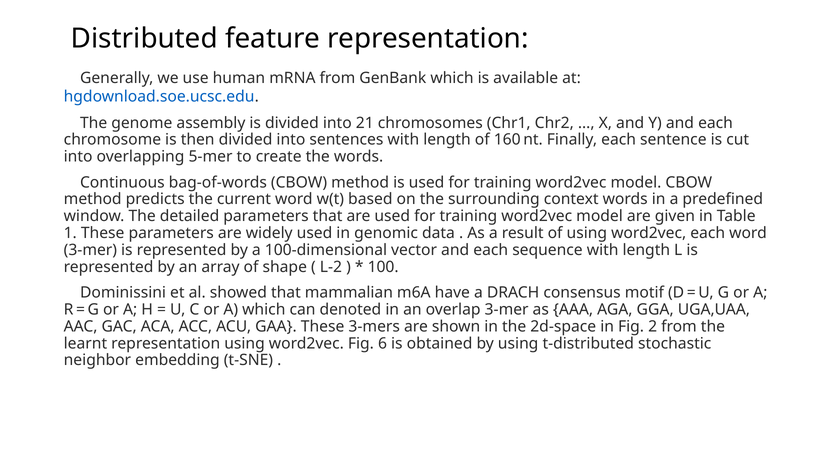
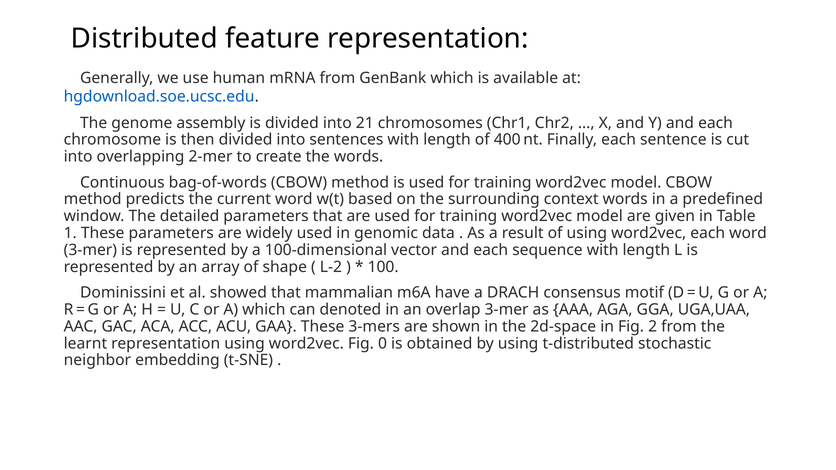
160: 160 -> 400
5-mer: 5-mer -> 2-mer
6: 6 -> 0
